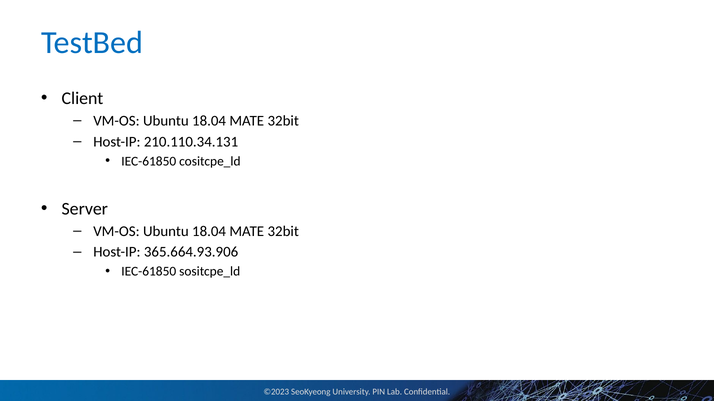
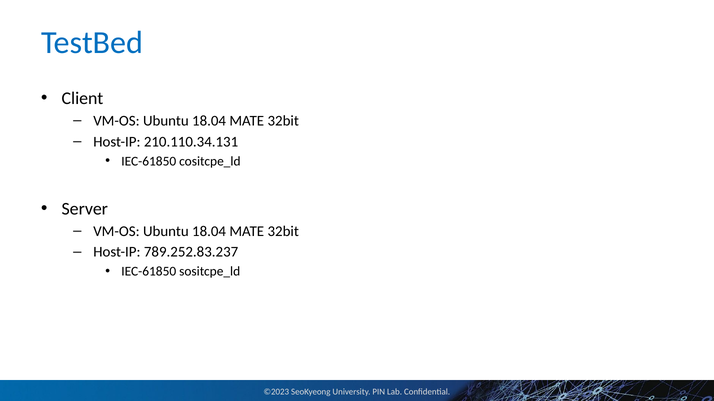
365.664.93.906: 365.664.93.906 -> 789.252.83.237
